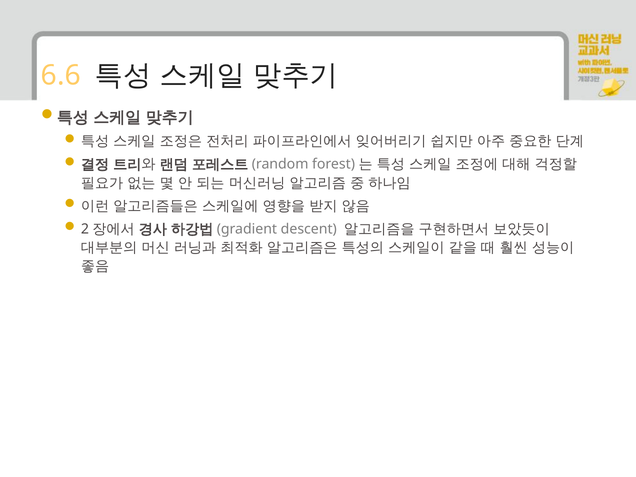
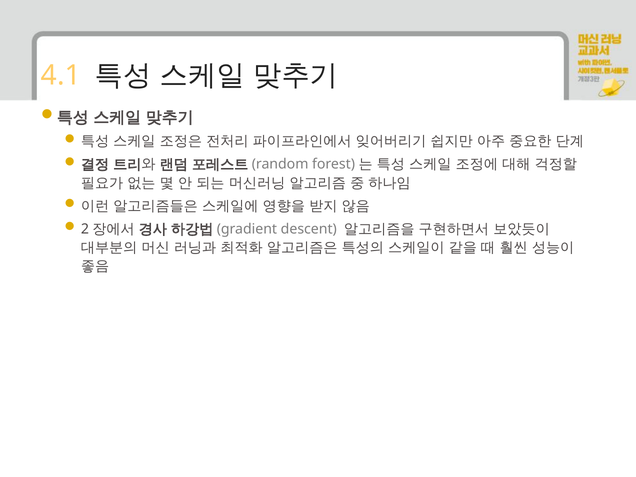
6.6: 6.6 -> 4.1
